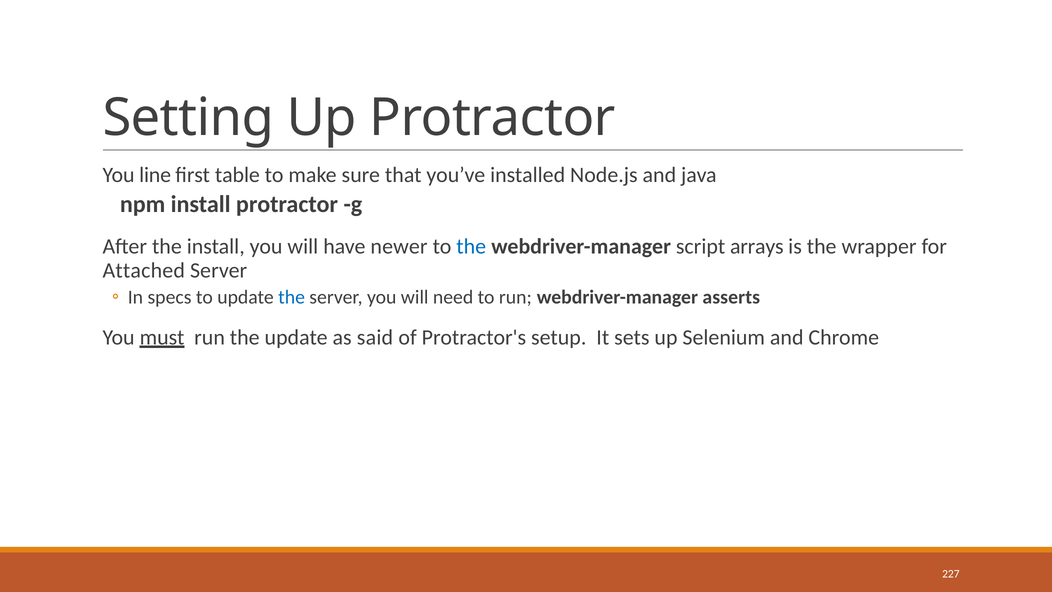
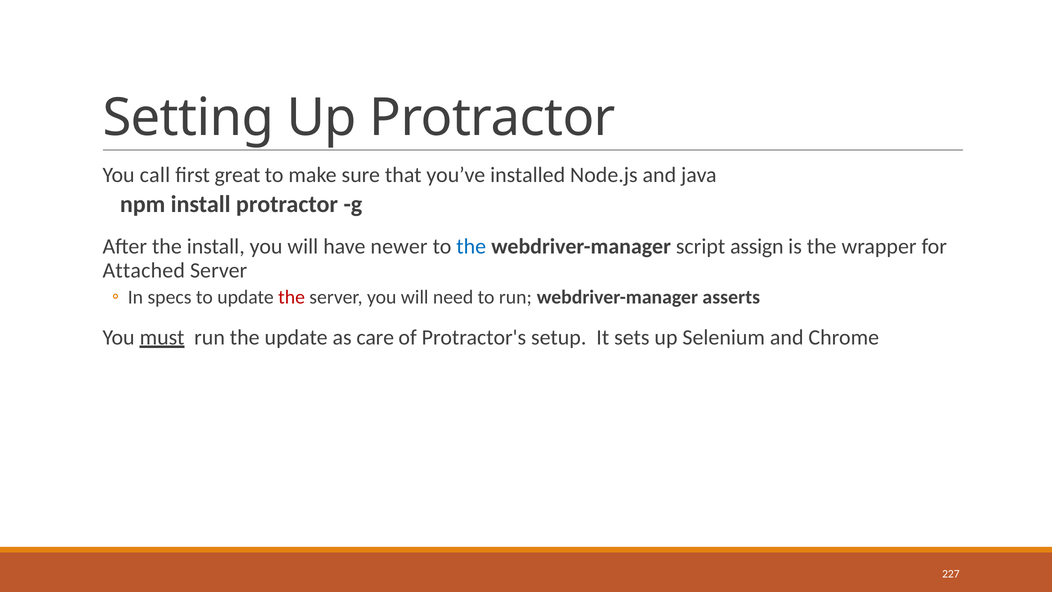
line: line -> call
table: table -> great
arrays: arrays -> assign
the at (292, 297) colour: blue -> red
said: said -> care
